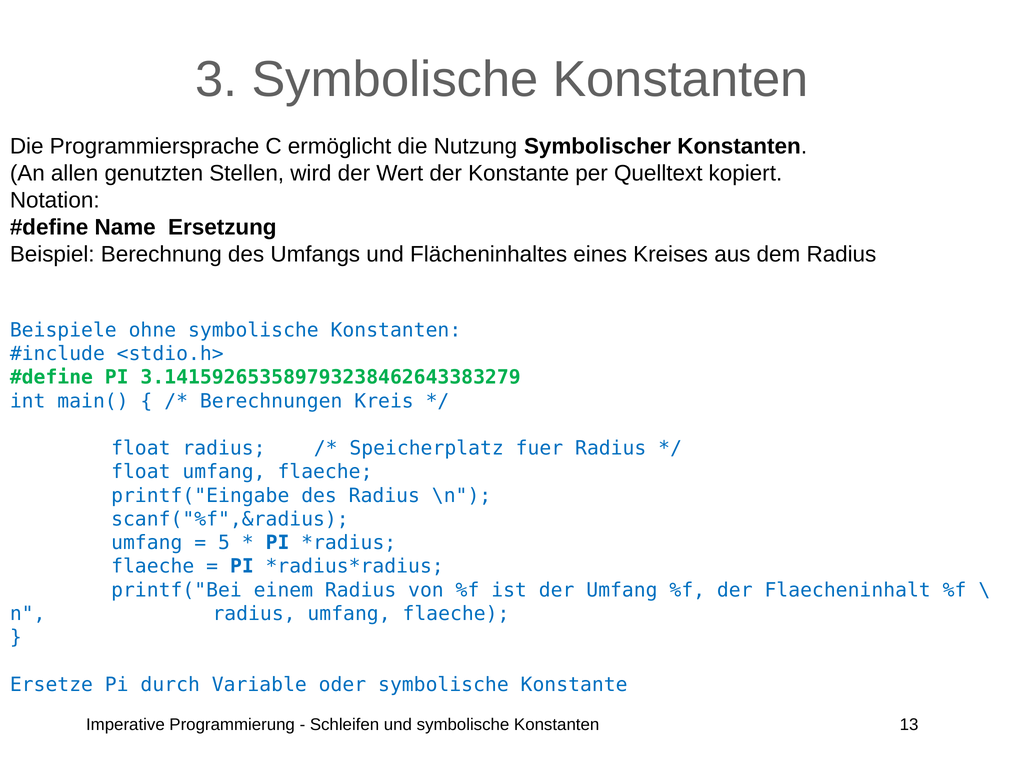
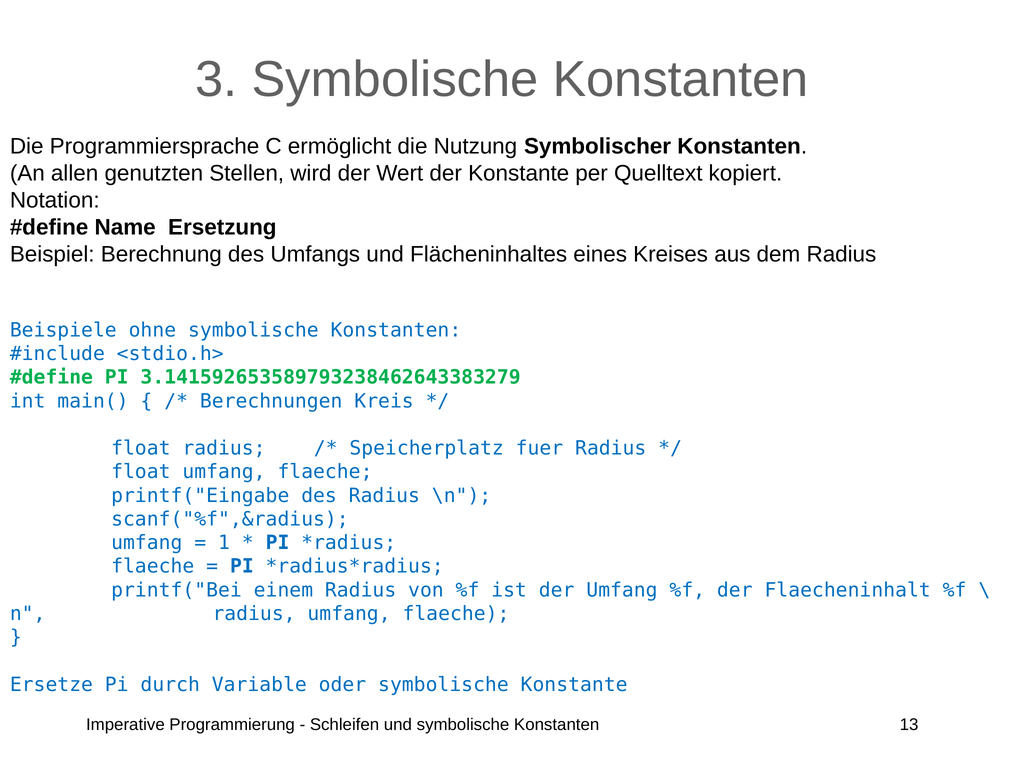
5: 5 -> 1
